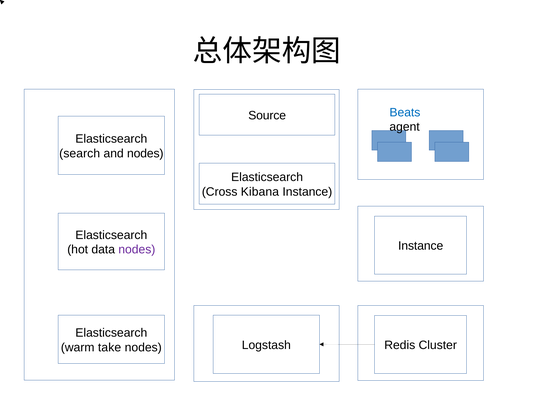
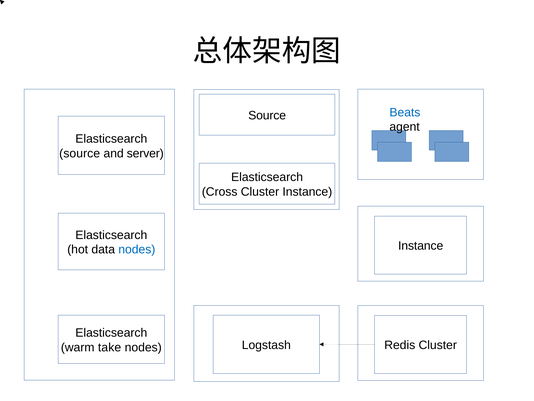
search at (80, 153): search -> source
and nodes: nodes -> server
Cross Kibana: Kibana -> Cluster
nodes at (137, 249) colour: purple -> blue
